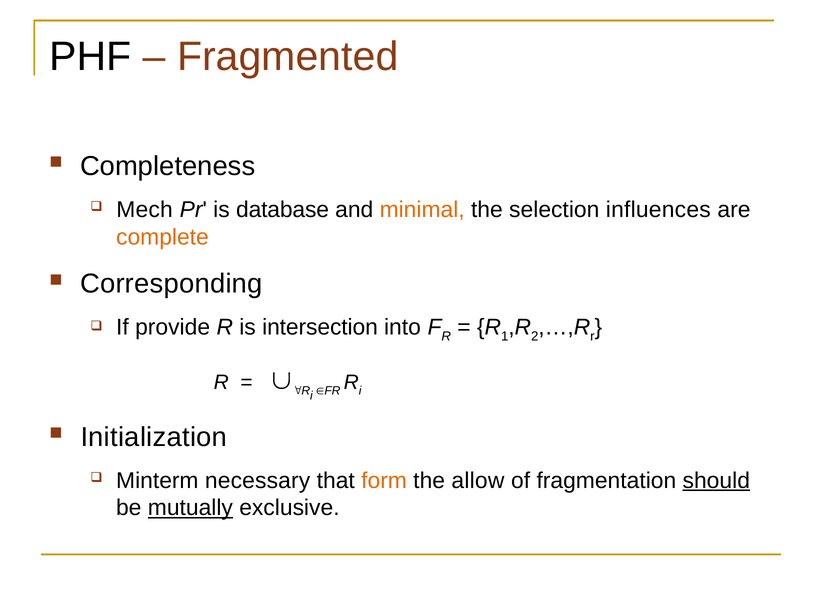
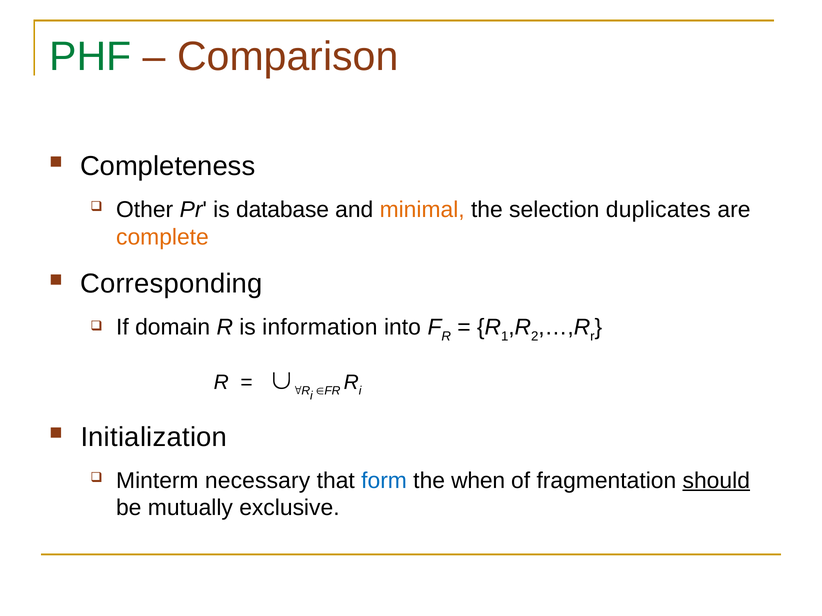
PHF colour: black -> green
Fragmented: Fragmented -> Comparison
Mech: Mech -> Other
influences: influences -> duplicates
provide: provide -> domain
intersection: intersection -> information
form colour: orange -> blue
allow: allow -> when
mutually underline: present -> none
